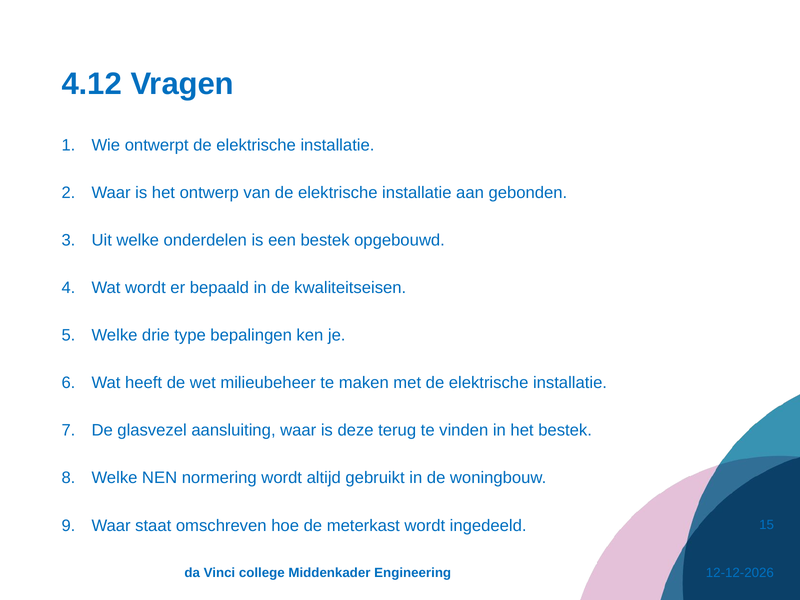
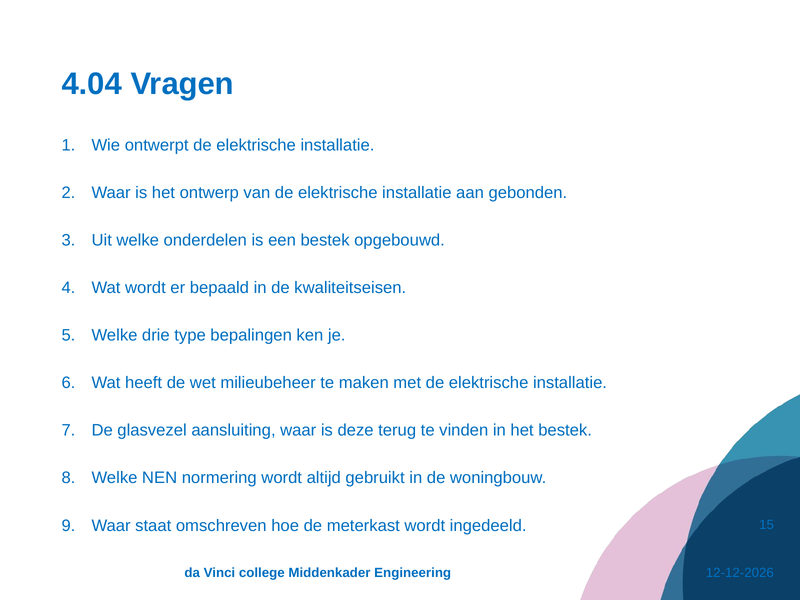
4.12: 4.12 -> 4.04
